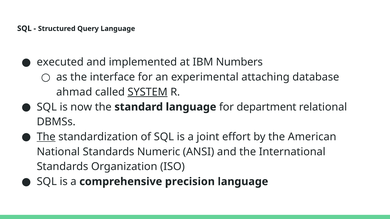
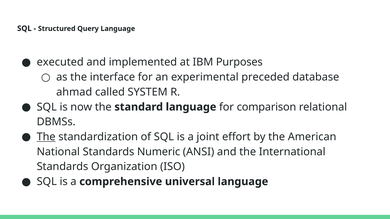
Numbers: Numbers -> Purposes
attaching: attaching -> preceded
SYSTEM underline: present -> none
department: department -> comparison
precision: precision -> universal
